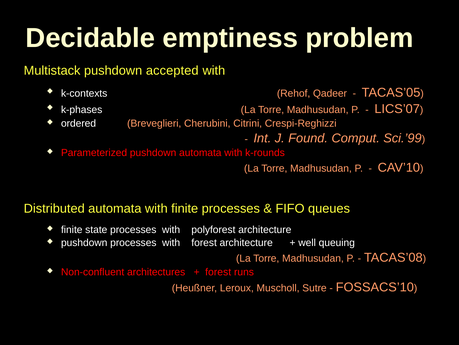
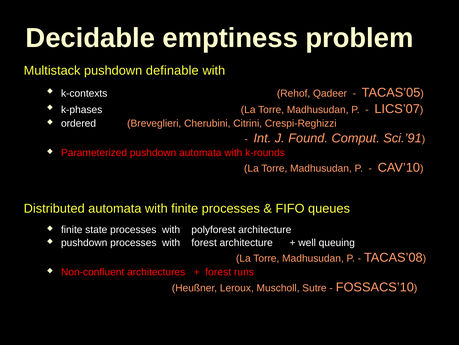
accepted: accepted -> definable
Sci.’99: Sci.’99 -> Sci.’91
